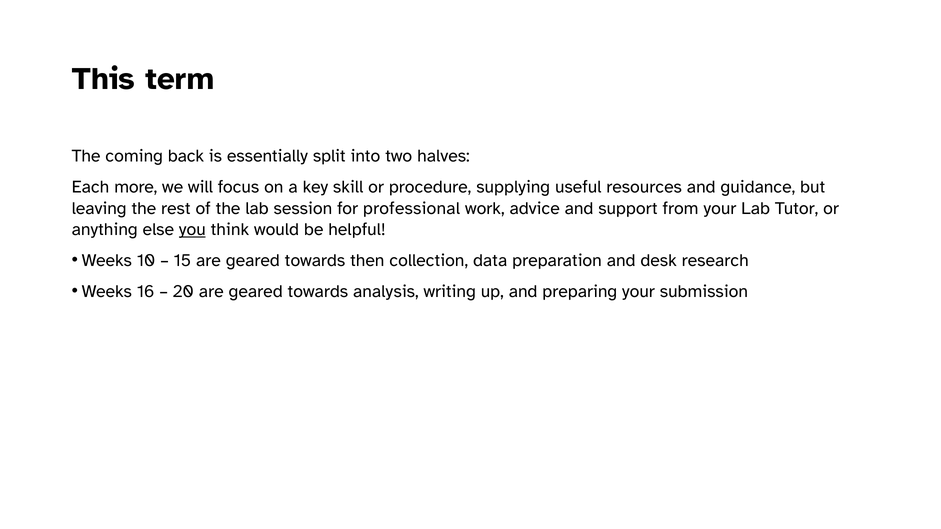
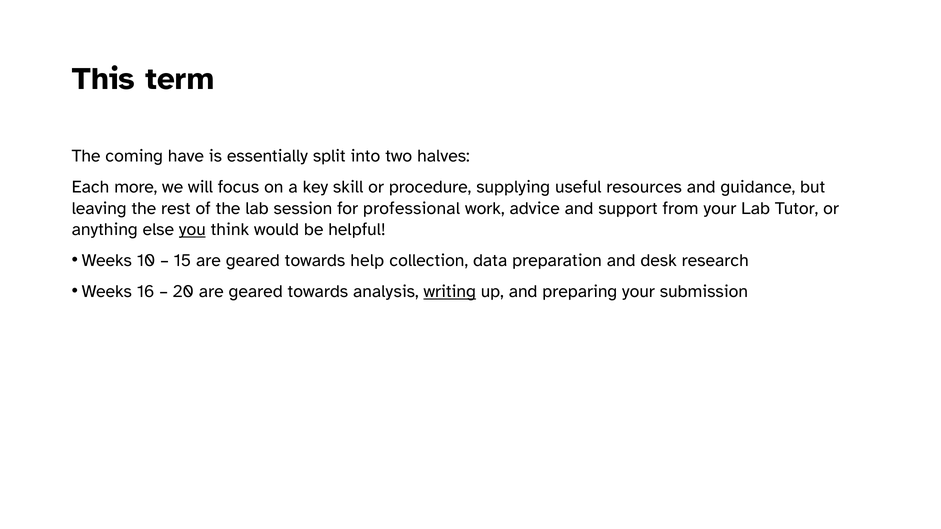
back: back -> have
then: then -> help
writing underline: none -> present
